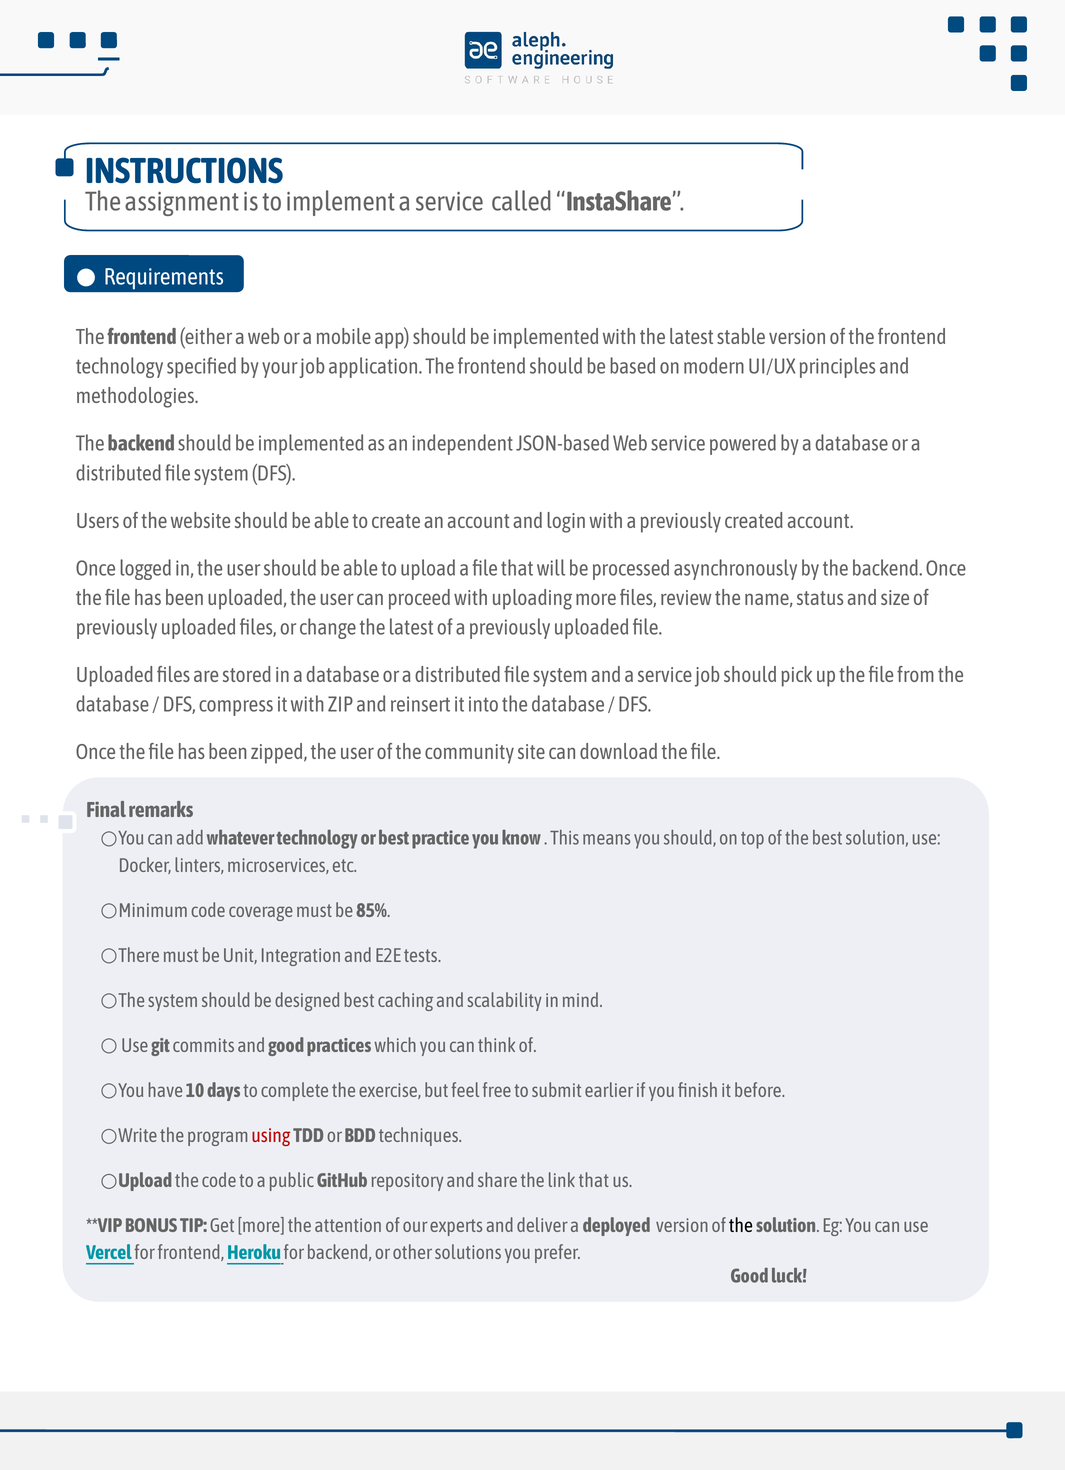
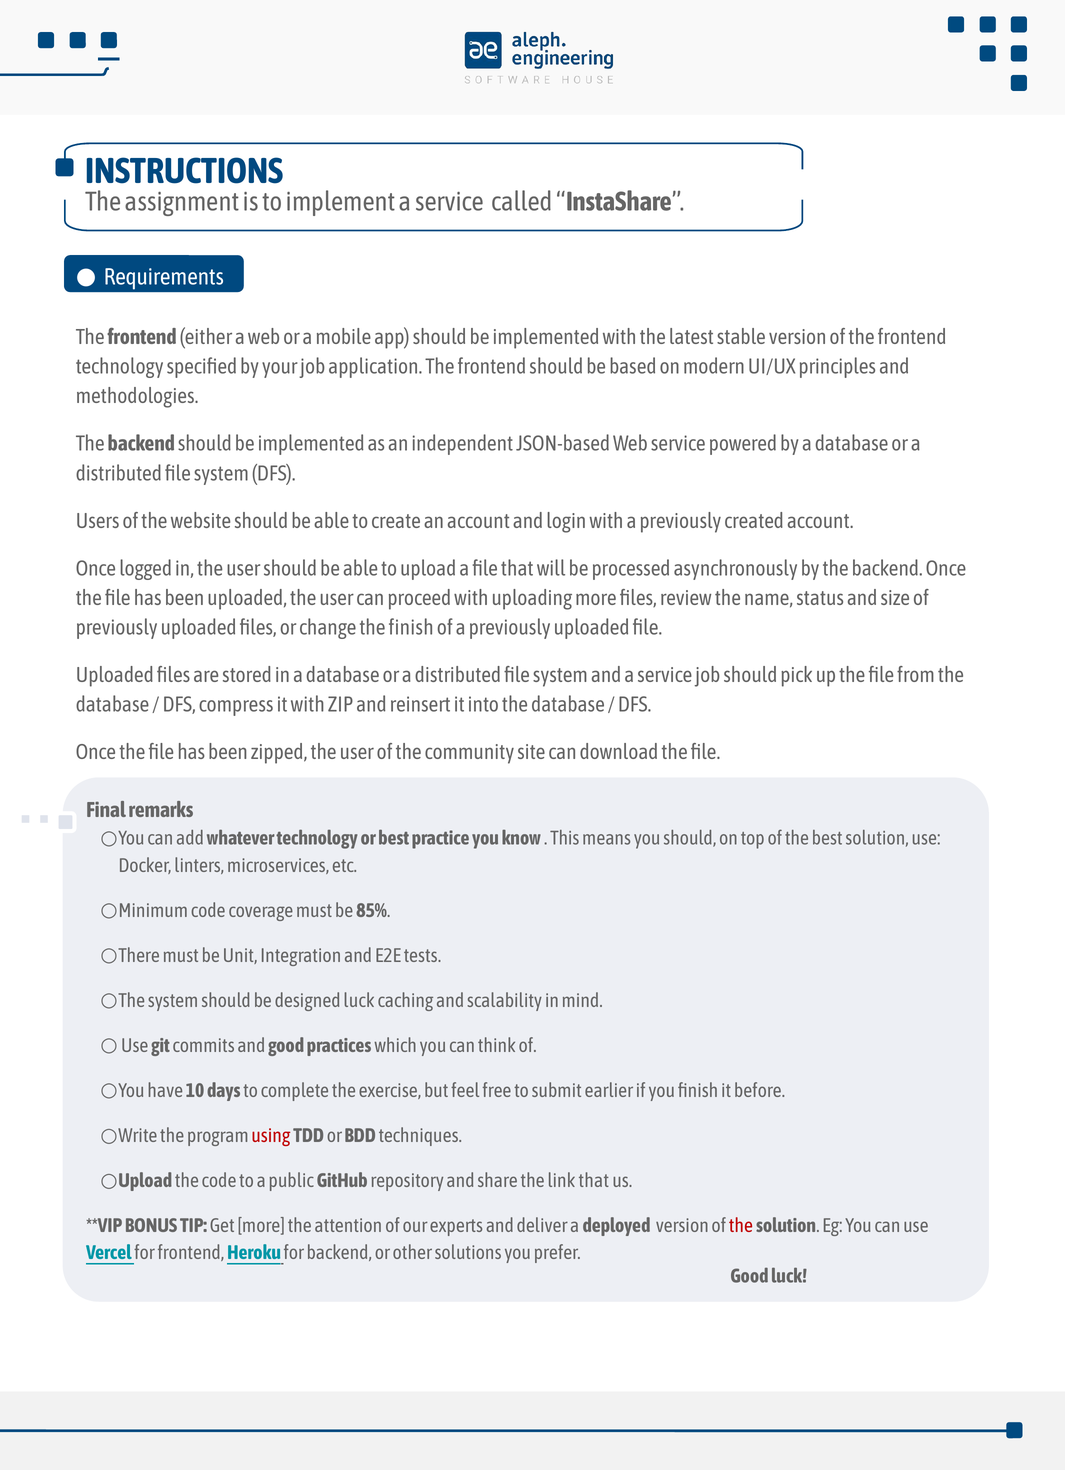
change the latest: latest -> finish
designed best: best -> luck
the at (741, 1226) colour: black -> red
